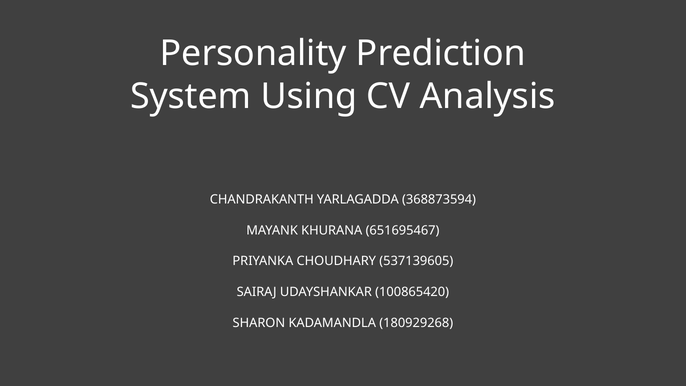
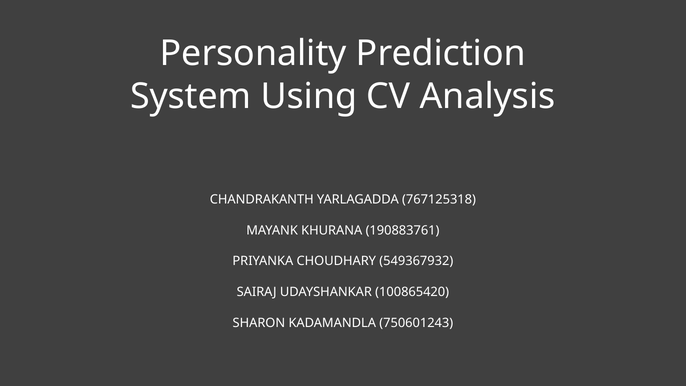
368873594: 368873594 -> 767125318
651695467: 651695467 -> 190883761
537139605: 537139605 -> 549367932
180929268: 180929268 -> 750601243
